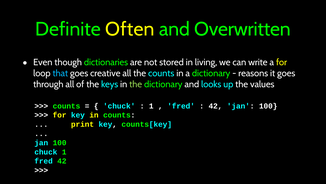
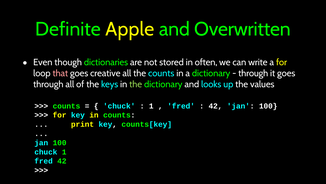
Often: Often -> Apple
living: living -> often
that colour: light blue -> pink
reasons at (253, 73): reasons -> through
